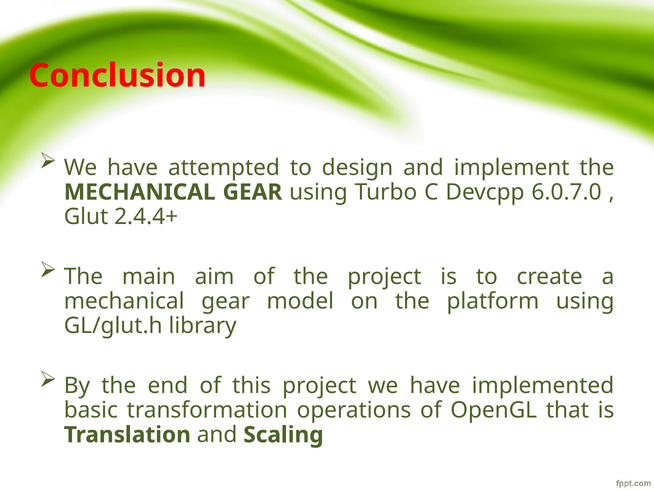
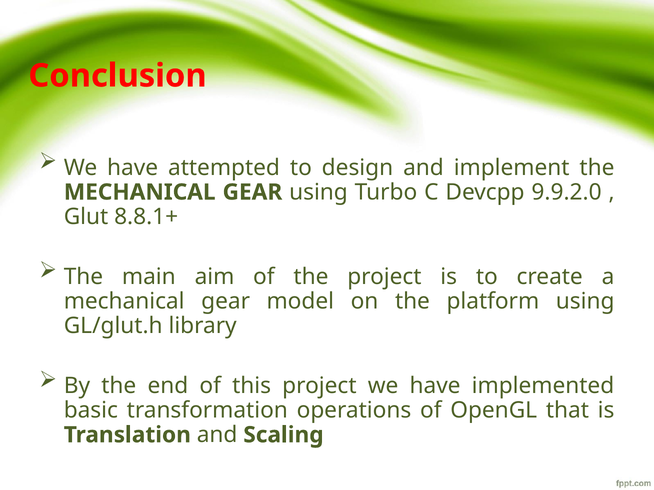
6.0.7.0: 6.0.7.0 -> 9.9.2.0
2.4.4+: 2.4.4+ -> 8.8.1+
